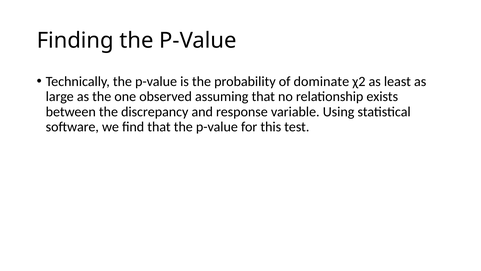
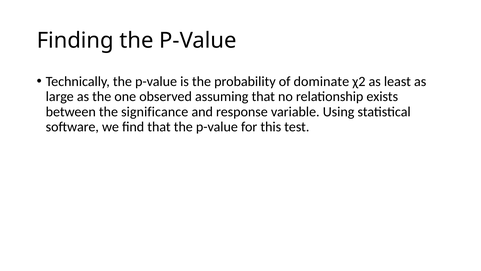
discrepancy: discrepancy -> significance
